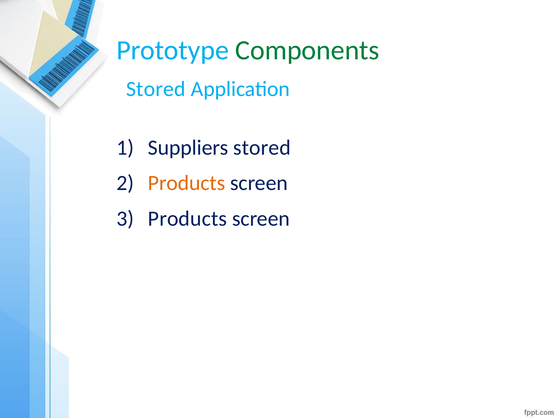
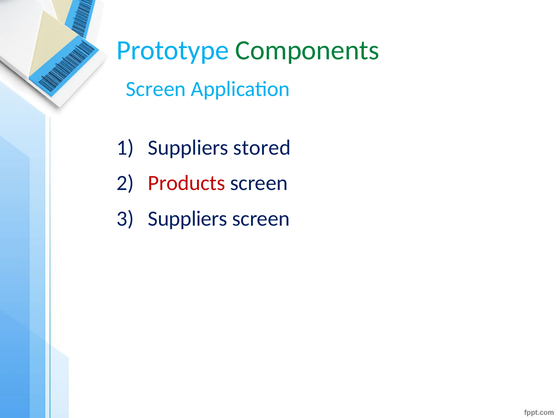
Stored at (156, 89): Stored -> Screen
Products at (187, 183) colour: orange -> red
Products at (187, 219): Products -> Suppliers
